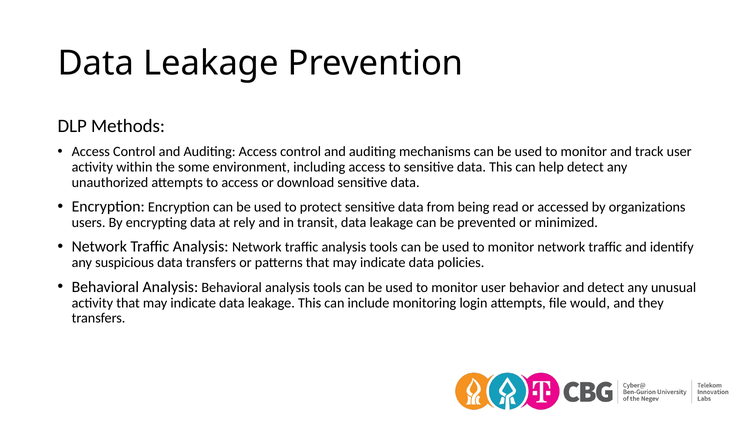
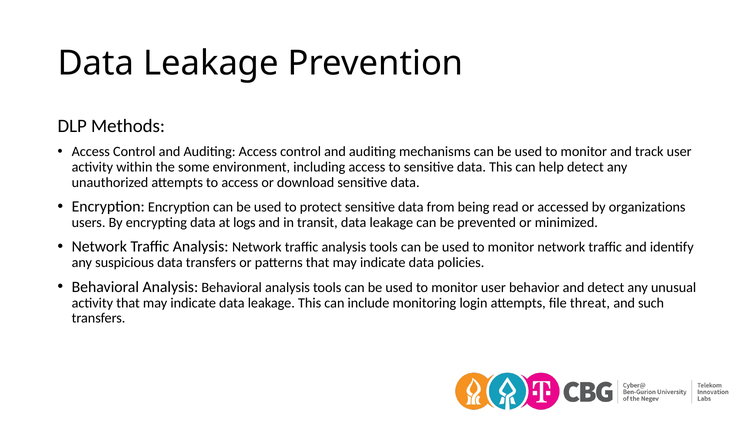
rely: rely -> logs
would: would -> threat
they: they -> such
